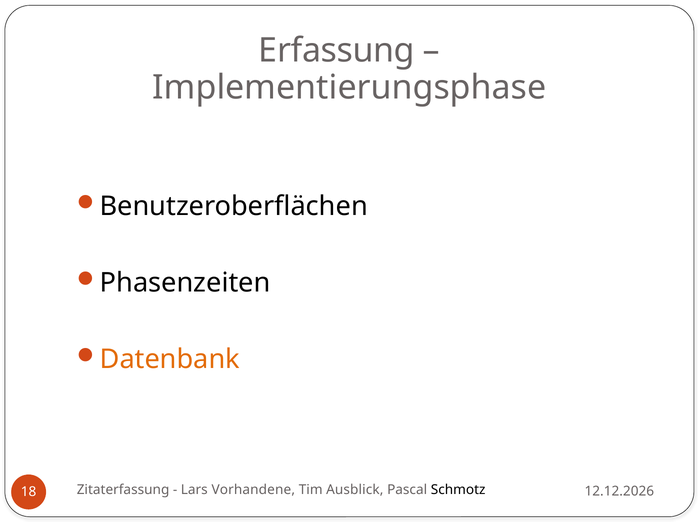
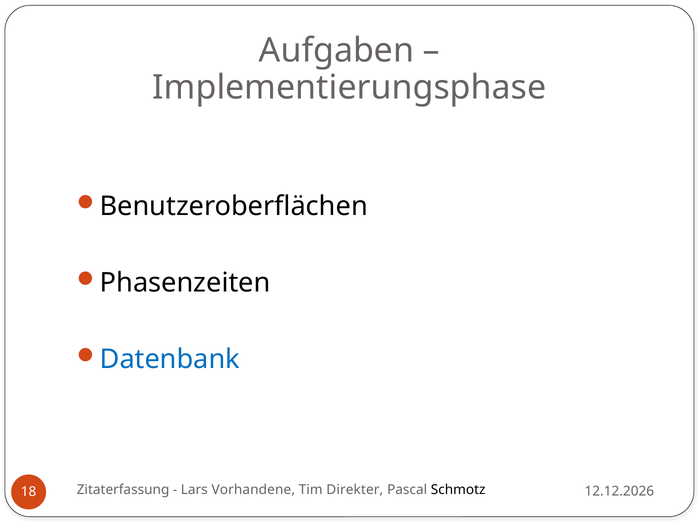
Erfassung: Erfassung -> Aufgaben
Datenbank colour: orange -> blue
Ausblick: Ausblick -> Direkter
